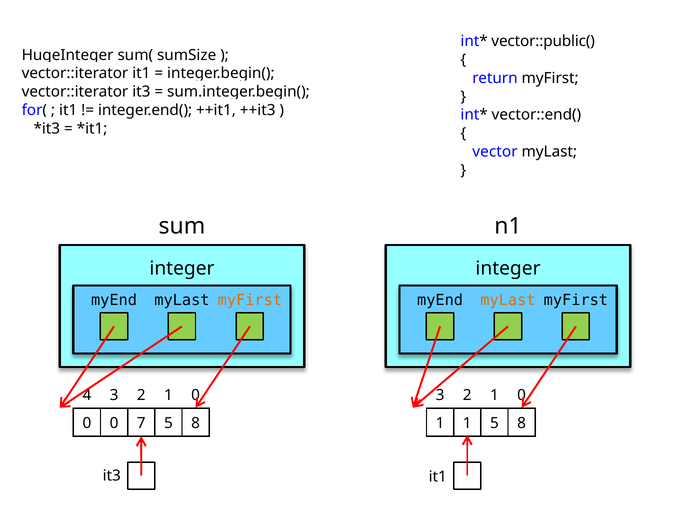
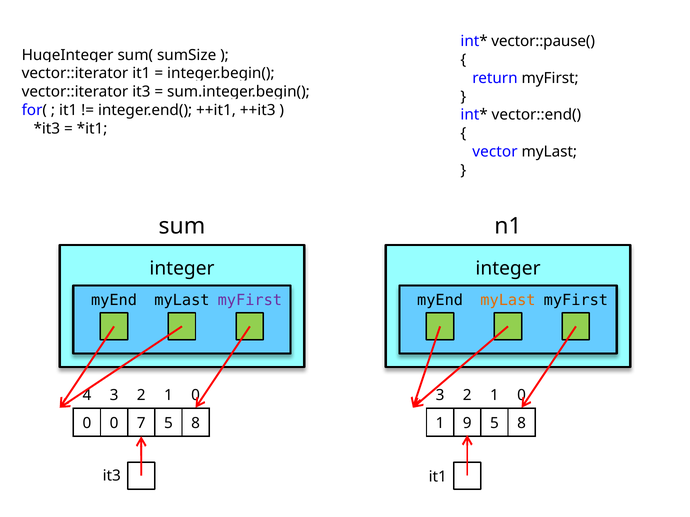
vector::public(: vector::public( -> vector::pause(
myFirst at (250, 301) colour: orange -> purple
1 1: 1 -> 9
